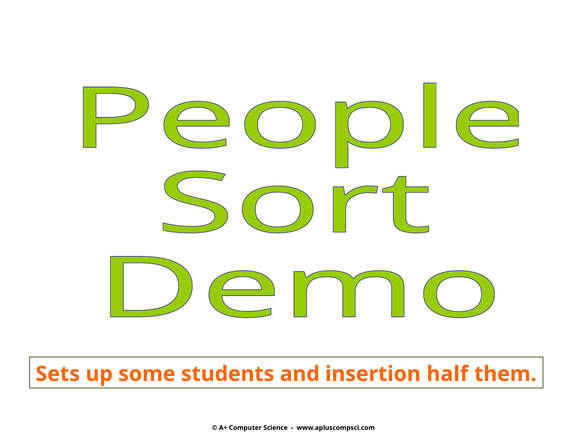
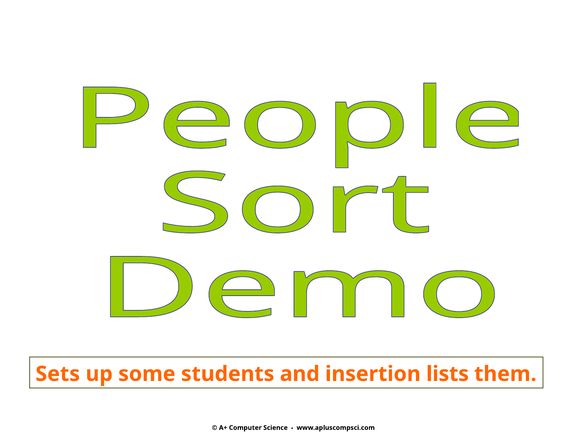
half: half -> lists
